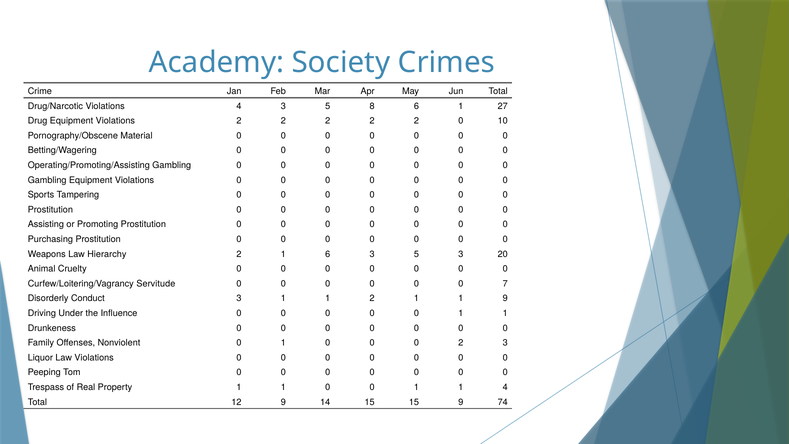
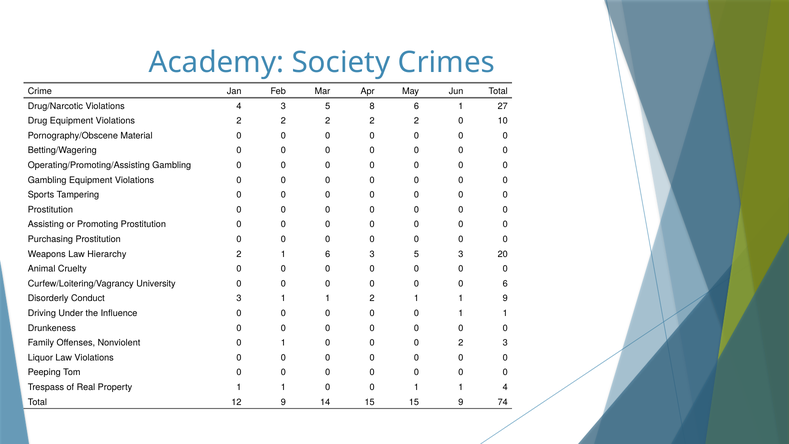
Servitude: Servitude -> University
0 7: 7 -> 6
